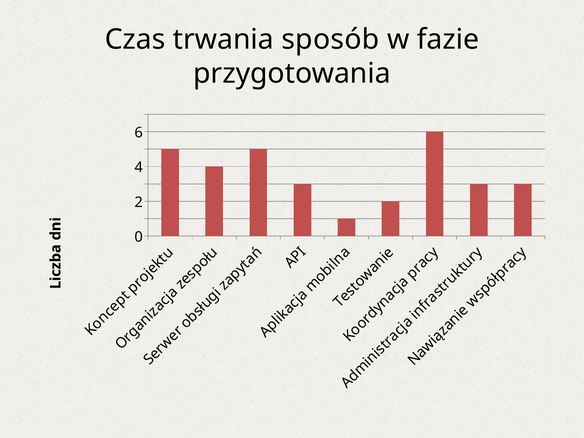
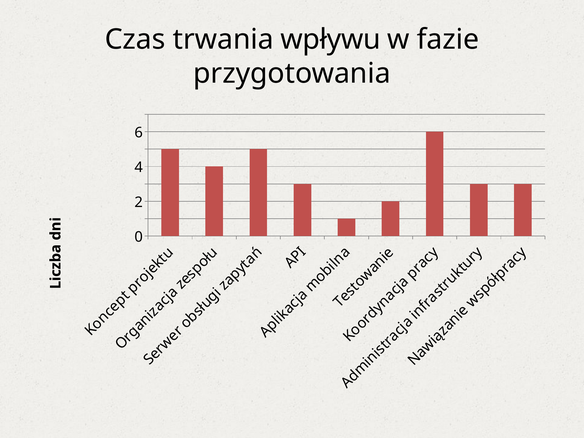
sposób: sposób -> wpływu
